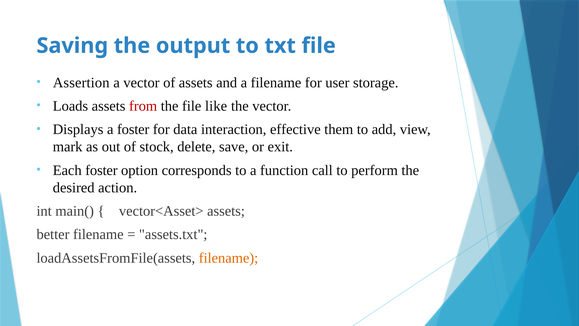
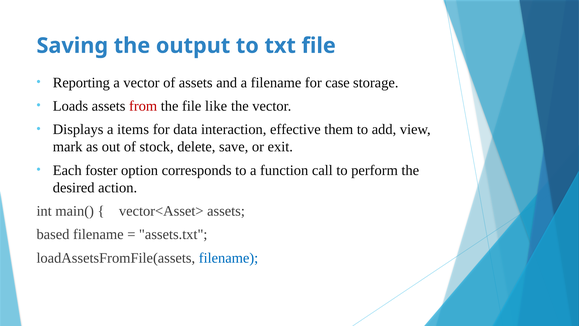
Assertion: Assertion -> Reporting
user: user -> case
a foster: foster -> items
better: better -> based
filename at (228, 258) colour: orange -> blue
